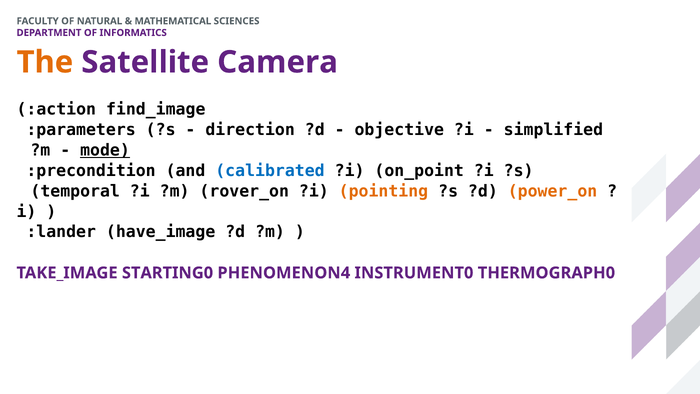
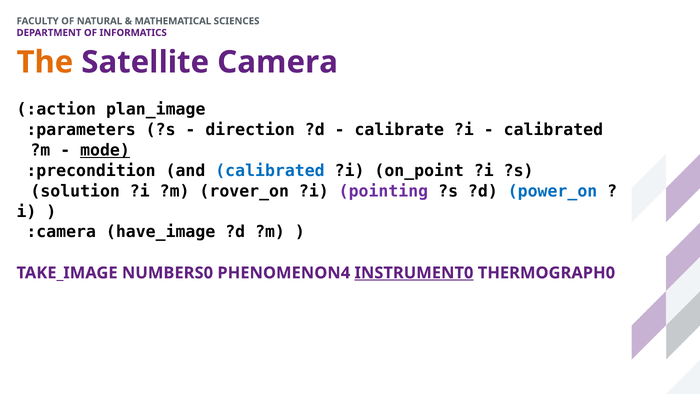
find_image: find_image -> plan_image
objective: objective -> calibrate
simplified at (553, 130): simplified -> calibrated
temporal: temporal -> solution
pointing colour: orange -> purple
power_on colour: orange -> blue
:lander: :lander -> :camera
STARTING0: STARTING0 -> NUMBERS0
INSTRUMENT0 underline: none -> present
